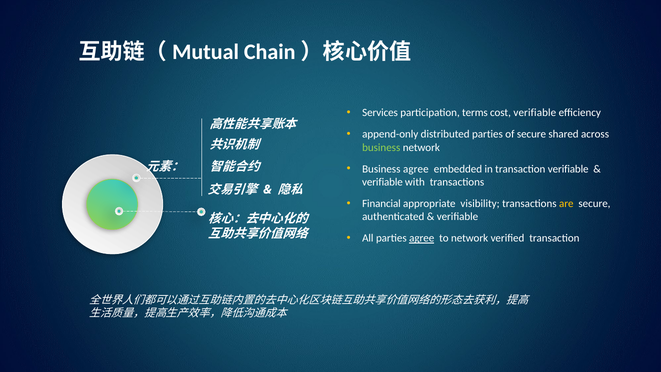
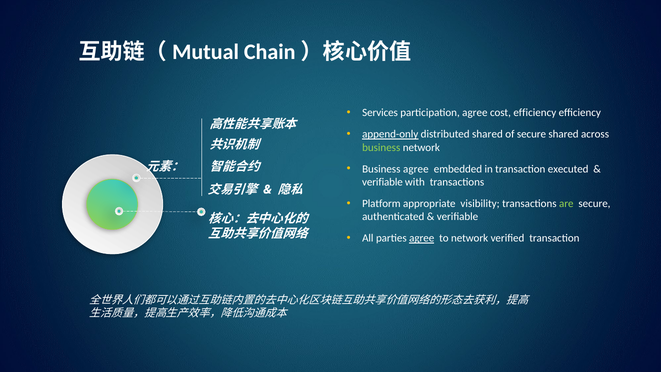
participation terms: terms -> agree
cost verifiable: verifiable -> efficiency
append-only underline: none -> present
distributed parties: parties -> shared
transaction verifiable: verifiable -> executed
Financial: Financial -> Platform
are colour: yellow -> light green
